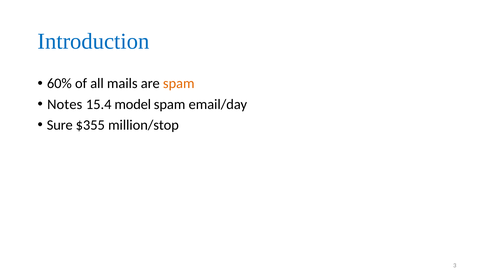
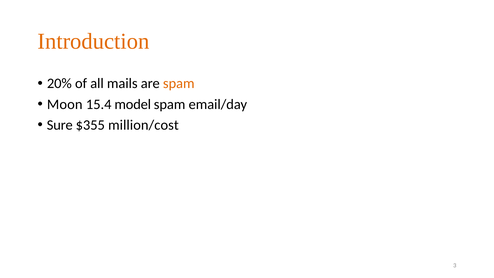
Introduction colour: blue -> orange
60%: 60% -> 20%
Notes: Notes -> Moon
million/stop: million/stop -> million/cost
